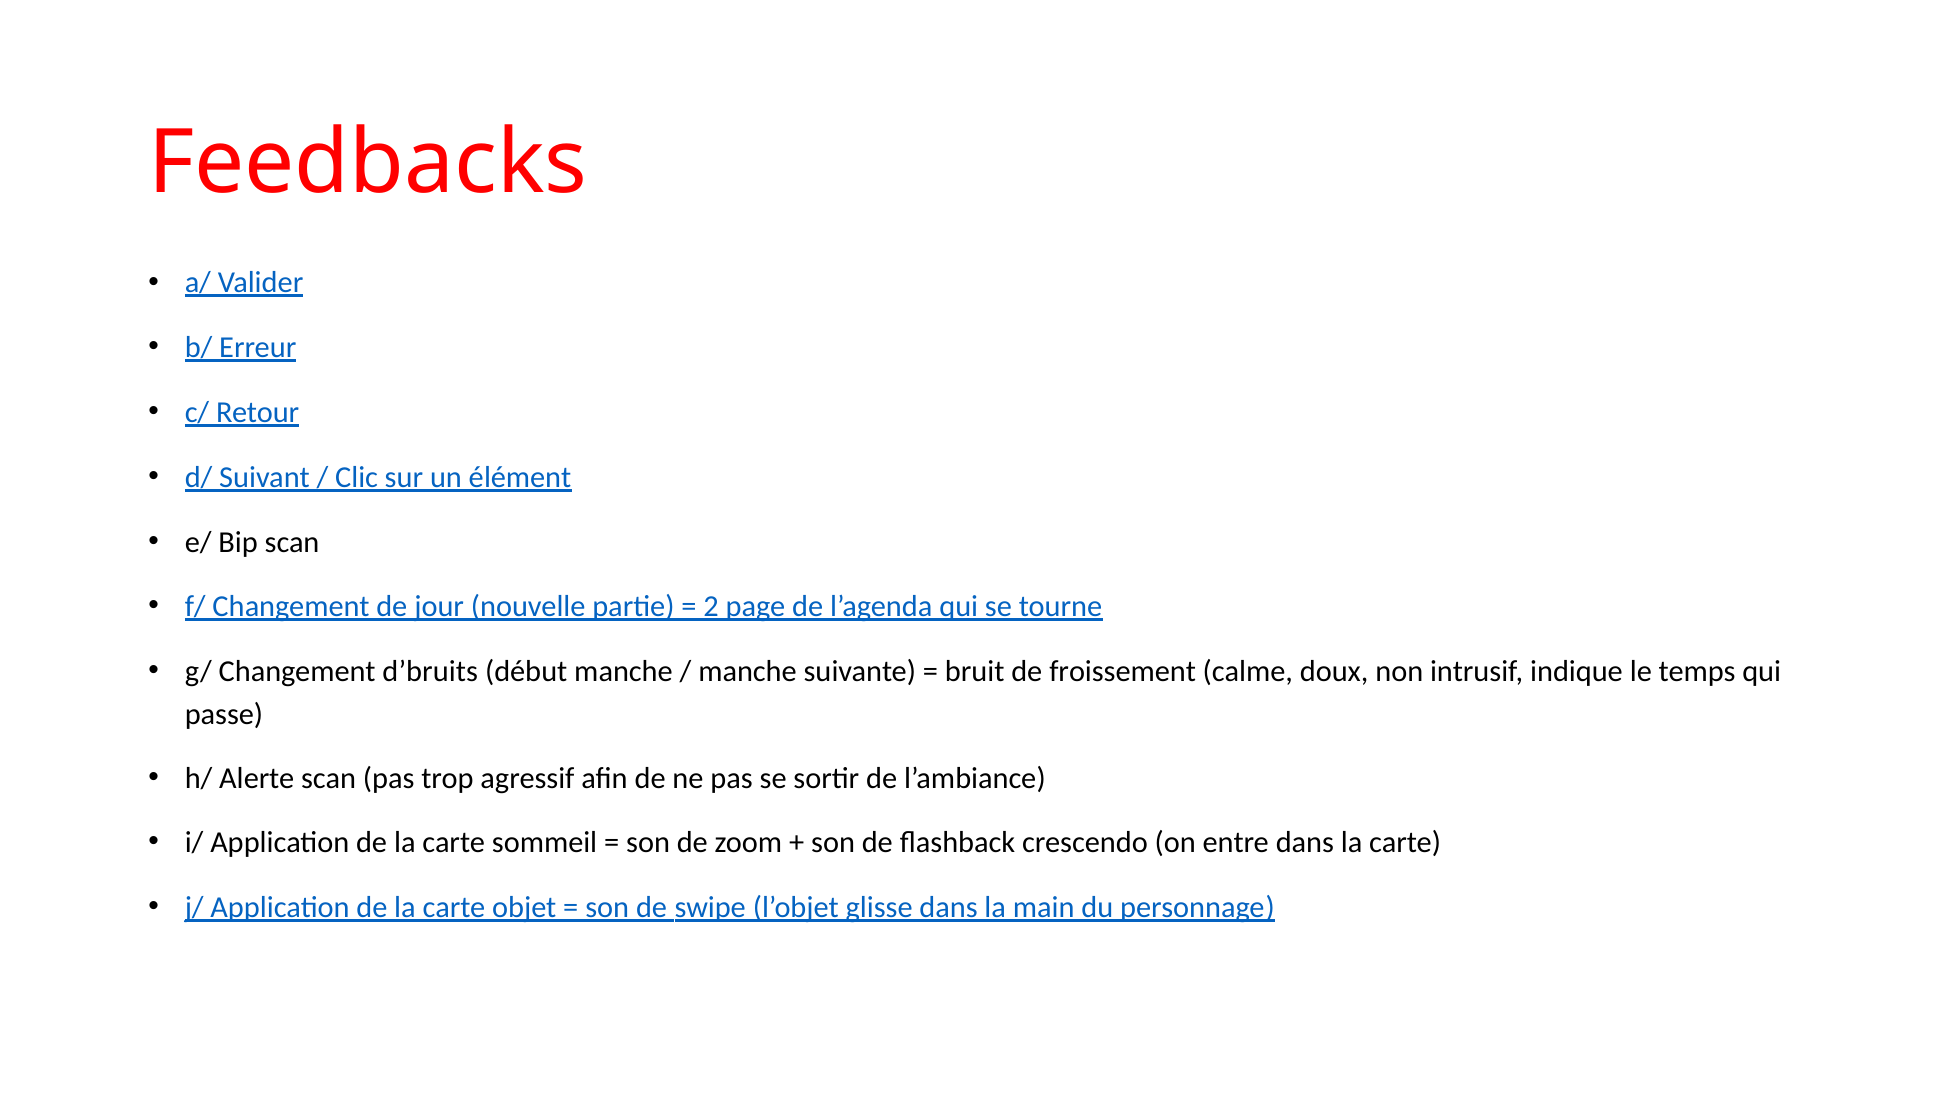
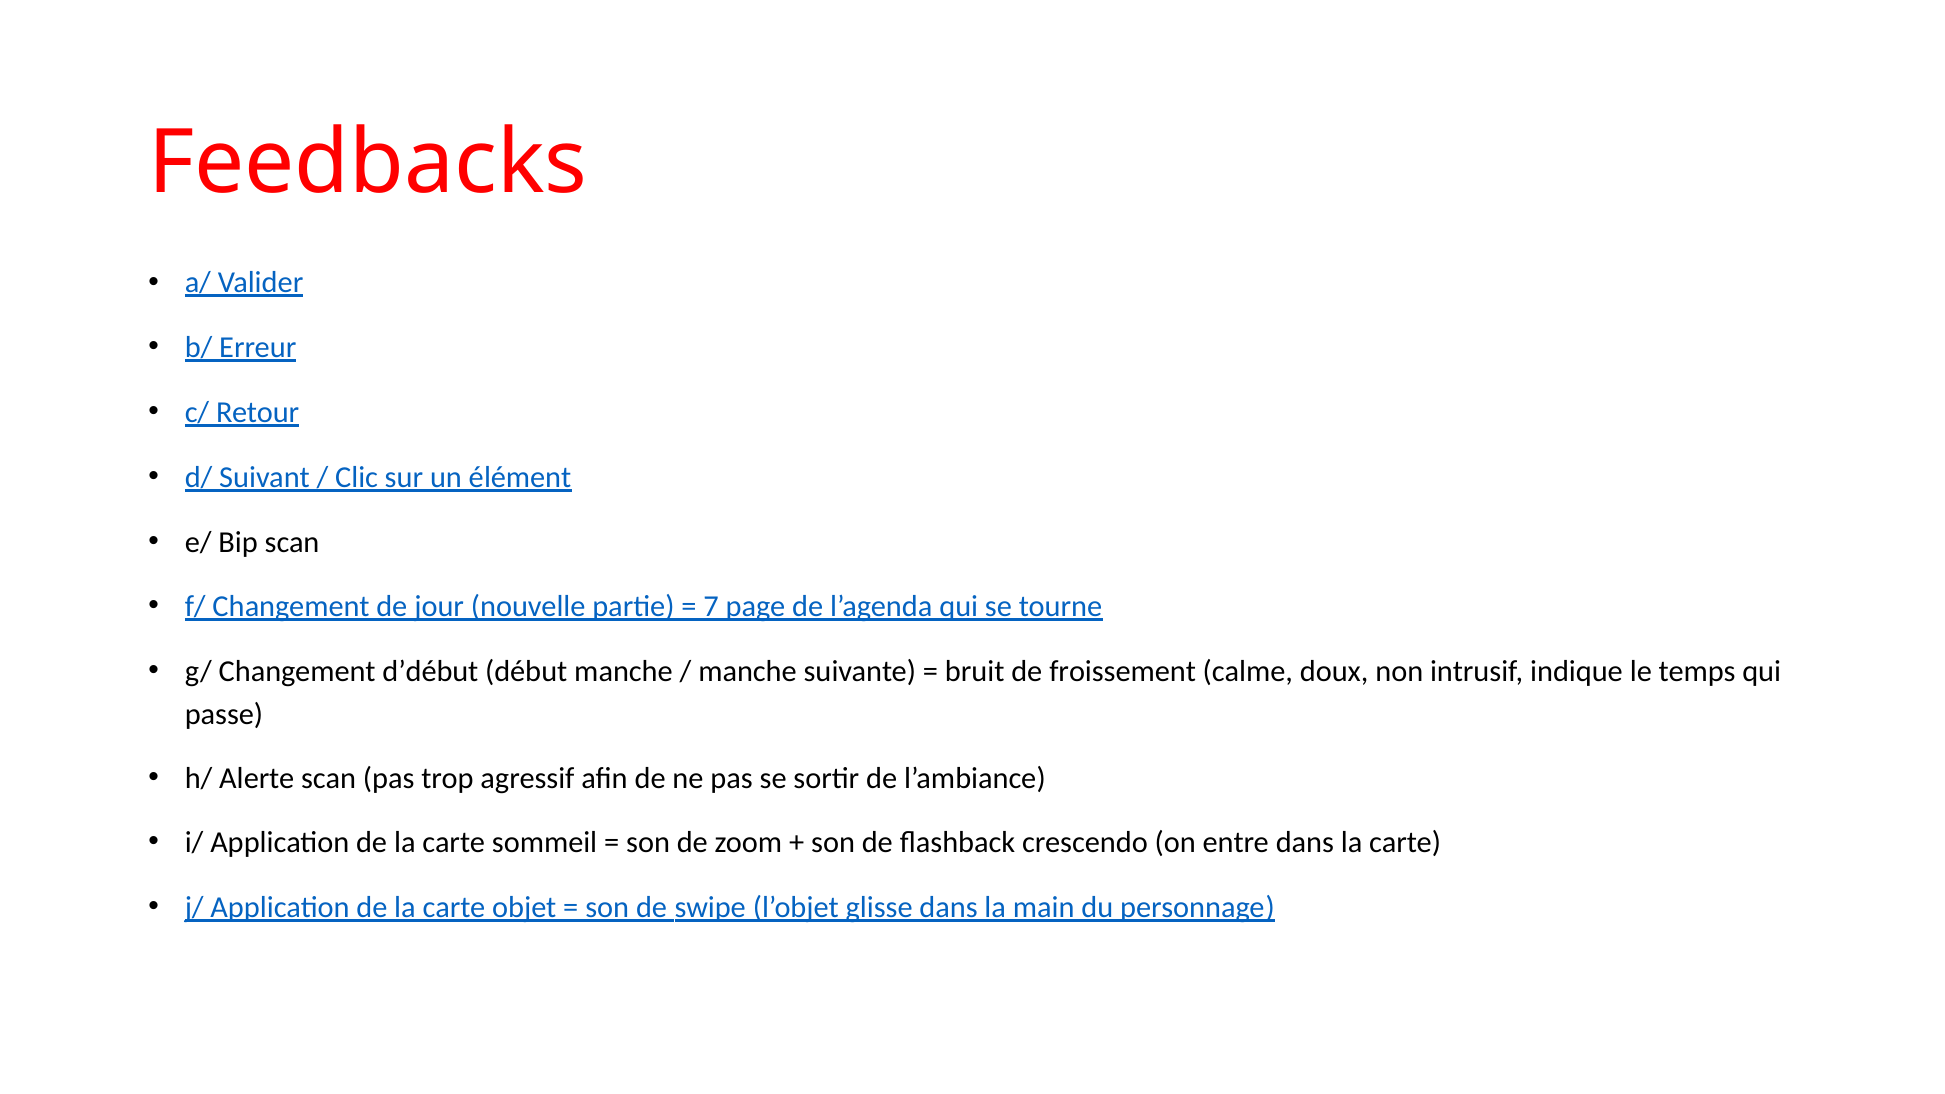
2: 2 -> 7
d’bruits: d’bruits -> d’début
